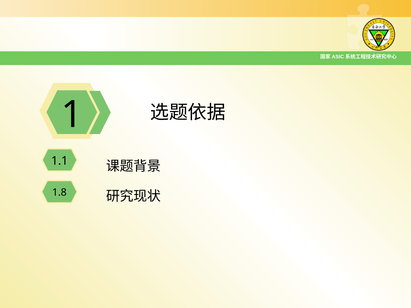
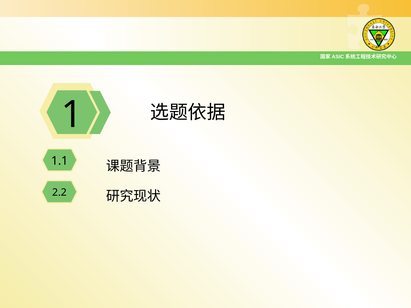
1.8: 1.8 -> 2.2
